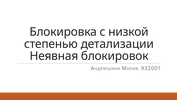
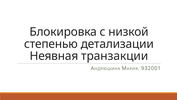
блокировок: блокировок -> транзакции
